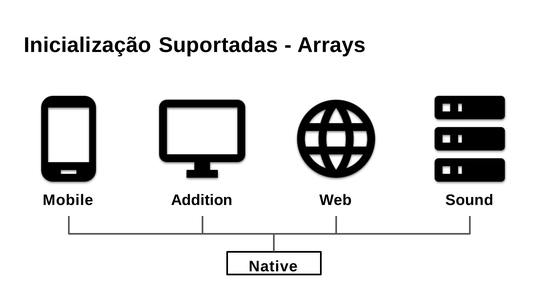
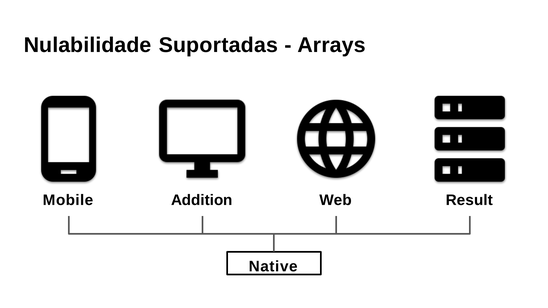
Inicialização: Inicialização -> Nulabilidade
Sound: Sound -> Result
